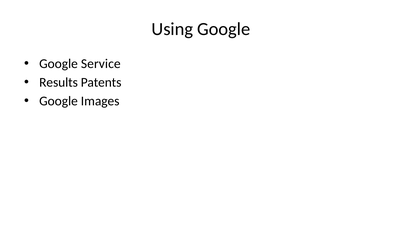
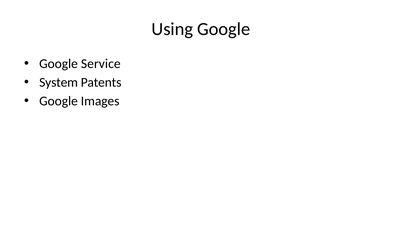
Results: Results -> System
